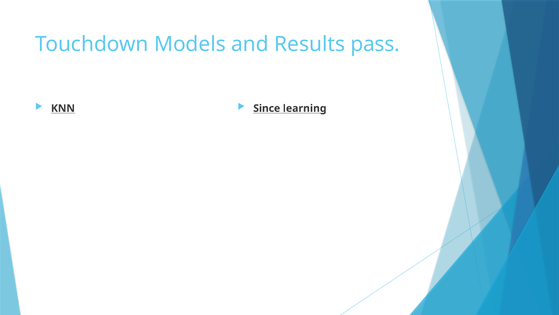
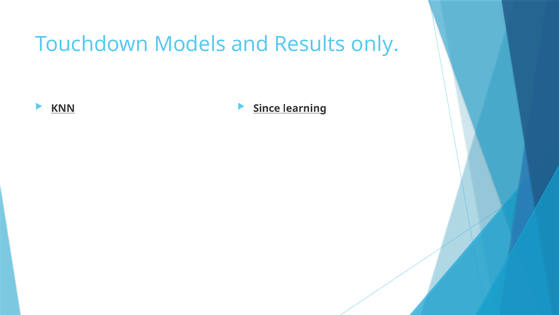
pass: pass -> only
